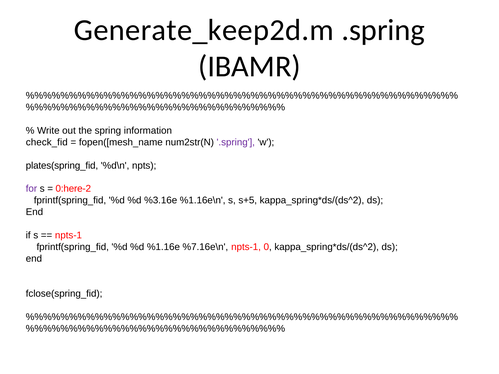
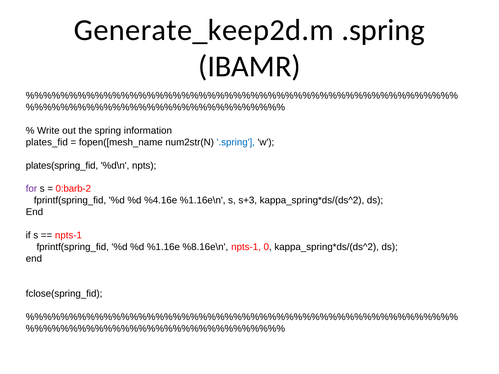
check_fid: check_fid -> plates_fid
.spring at (236, 142) colour: purple -> blue
0:here-2: 0:here-2 -> 0:barb-2
%3.16e: %3.16e -> %4.16e
s+5: s+5 -> s+3
%7.16e\n: %7.16e\n -> %8.16e\n
